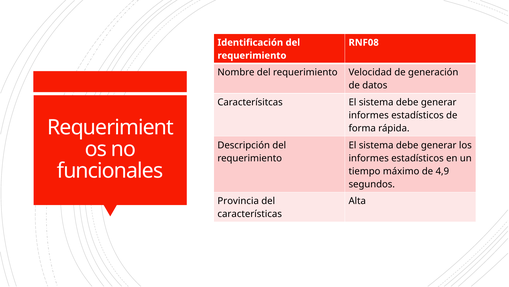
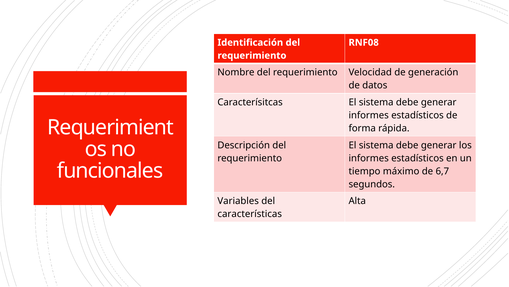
4,9: 4,9 -> 6,7
Provincia: Provincia -> Variables
